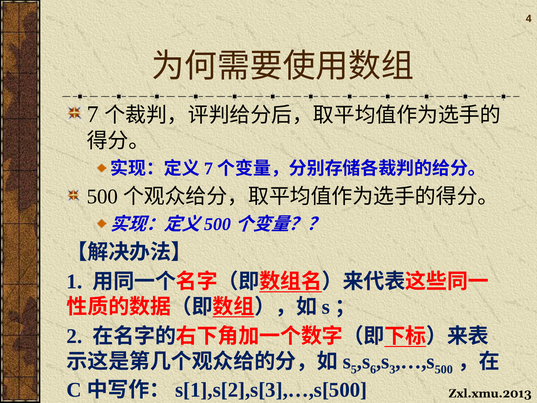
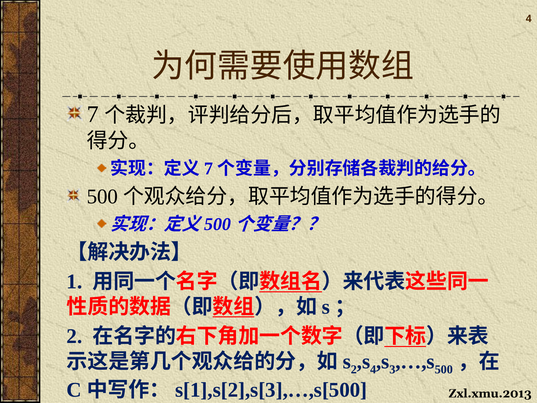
5 at (354, 369): 5 -> 2
6 at (373, 369): 6 -> 4
